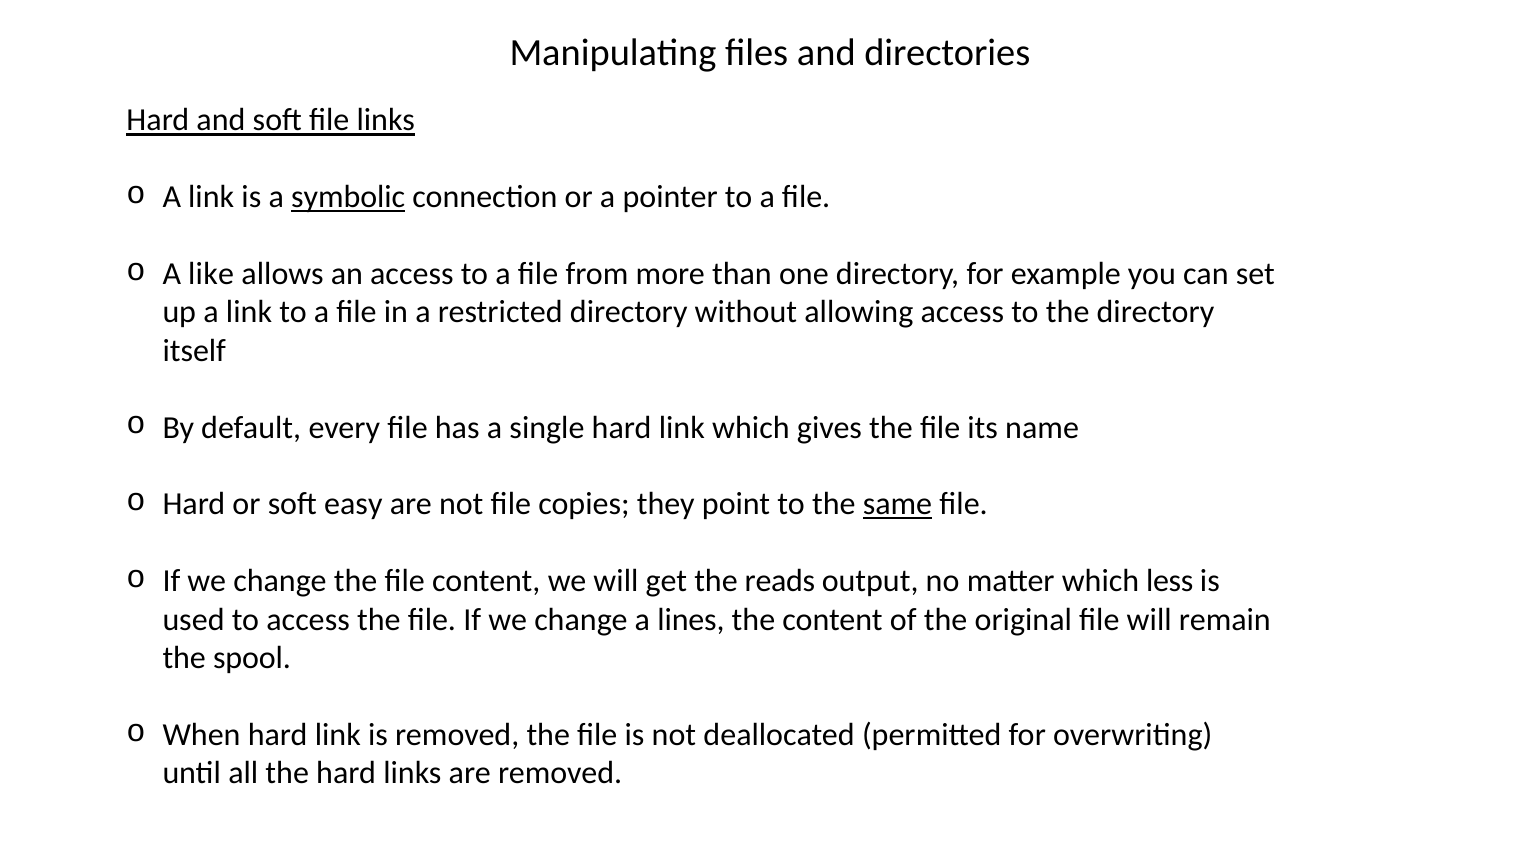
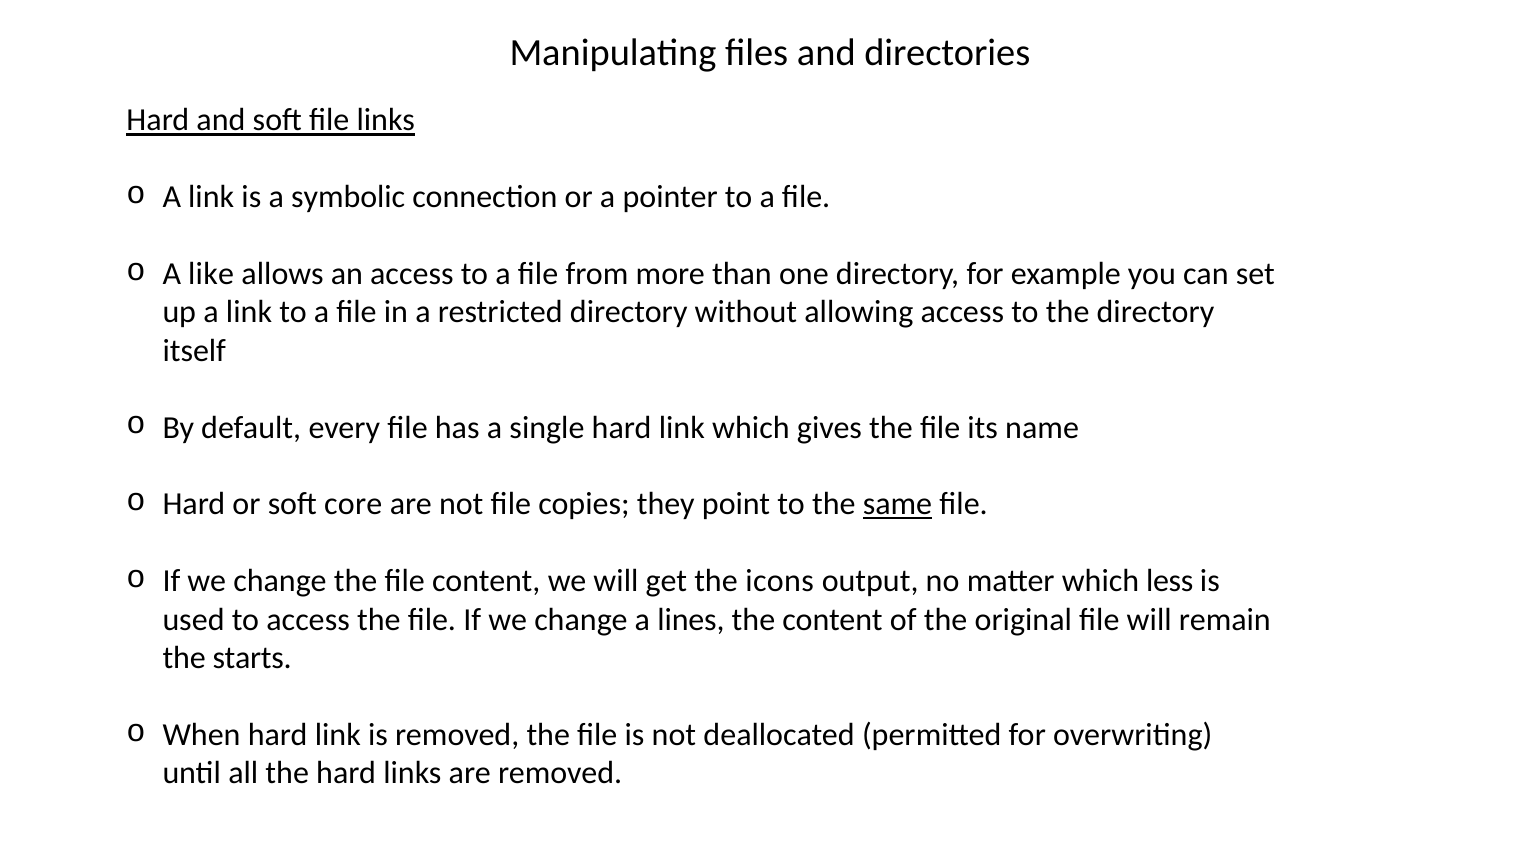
symbolic underline: present -> none
easy: easy -> core
reads: reads -> icons
spool: spool -> starts
